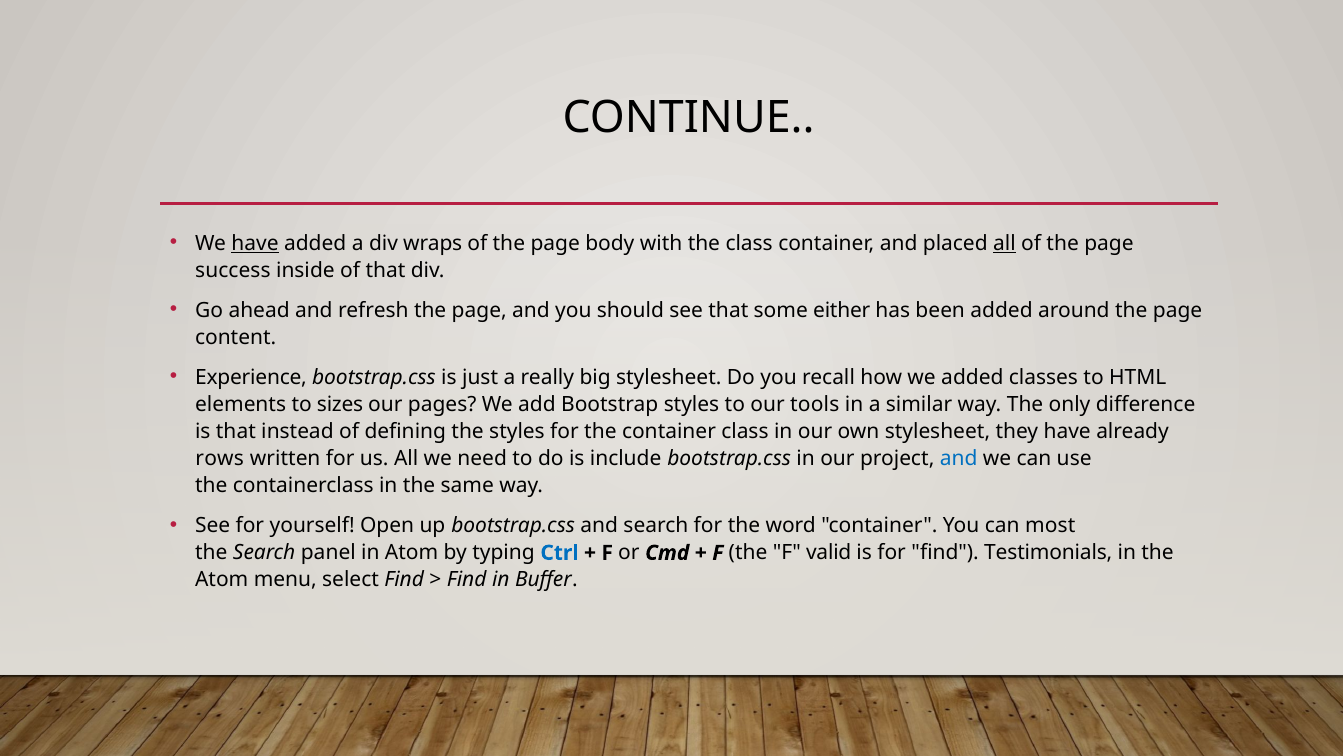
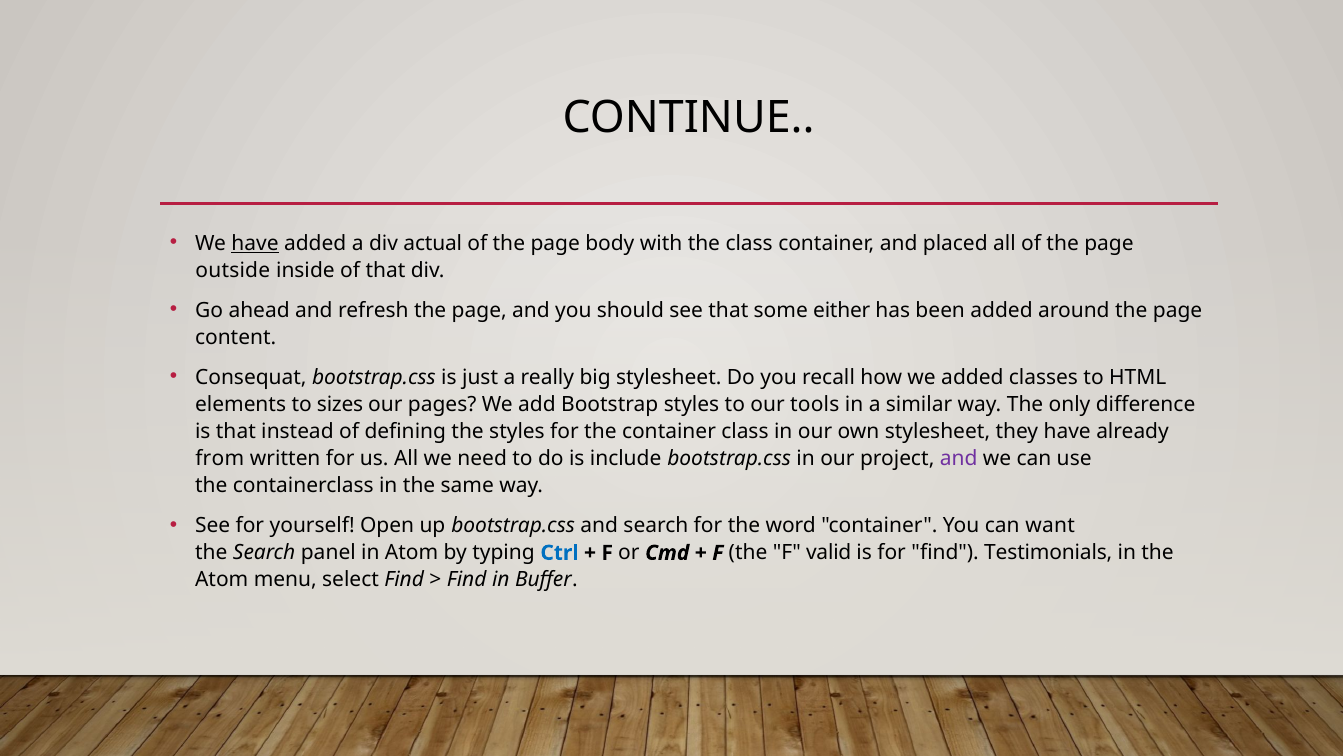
wraps: wraps -> actual
all at (1004, 243) underline: present -> none
success: success -> outside
Experience: Experience -> Consequat
rows: rows -> from
and at (959, 458) colour: blue -> purple
most: most -> want
